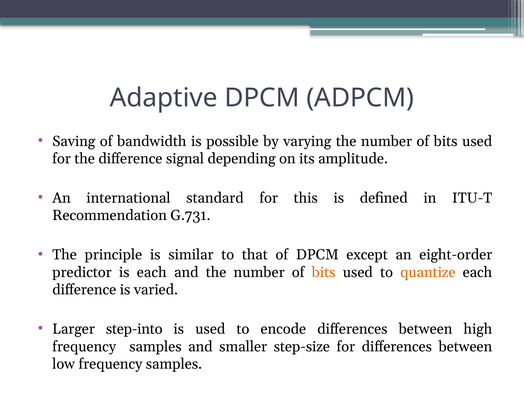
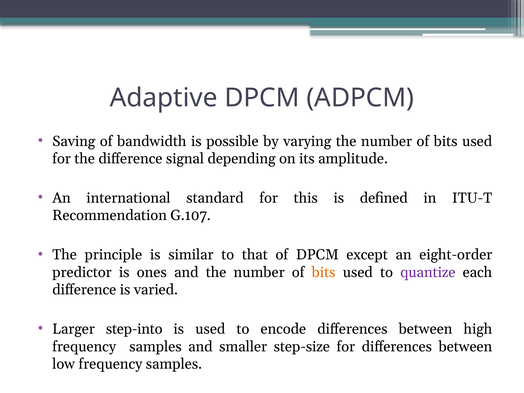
G.731: G.731 -> G.107
is each: each -> ones
quantize colour: orange -> purple
